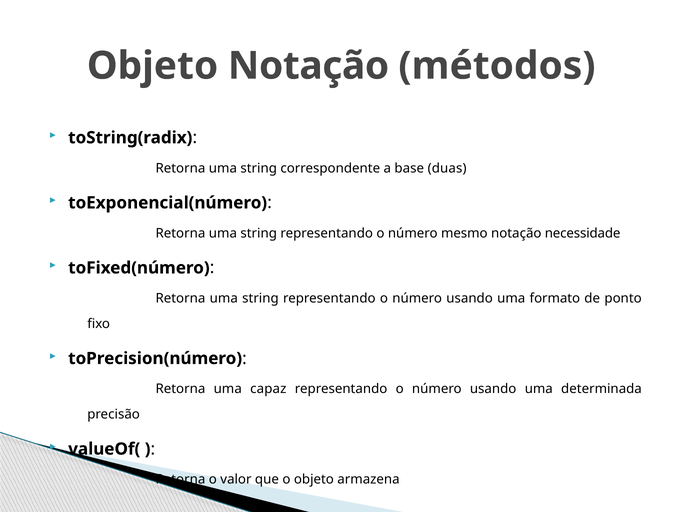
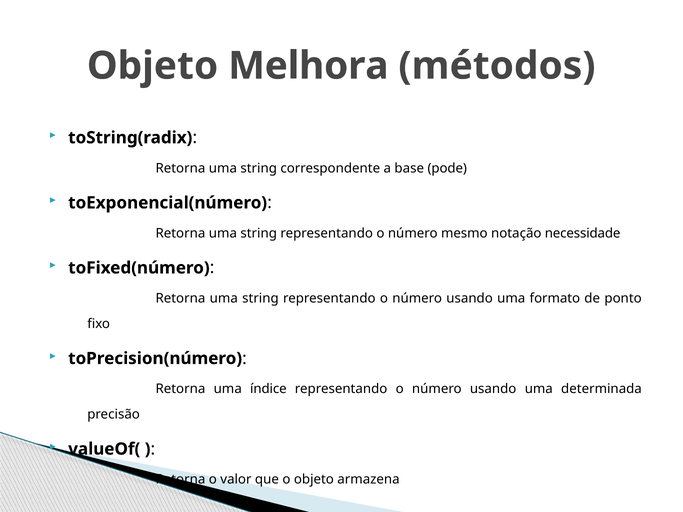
Objeto Notação: Notação -> Melhora
duas: duas -> pode
capaz: capaz -> índice
